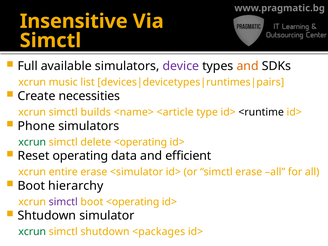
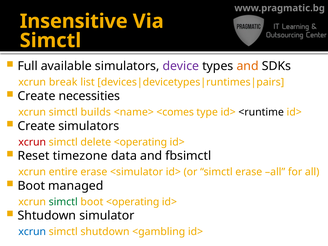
music: music -> break
<article: <article -> <comes
Phone at (36, 126): Phone -> Create
xcrun at (32, 142) colour: green -> red
operating: operating -> timezone
efficient: efficient -> fbsimctl
hierarchy: hierarchy -> managed
simctl at (63, 202) colour: purple -> green
xcrun at (32, 232) colour: green -> blue
<packages: <packages -> <gambling
